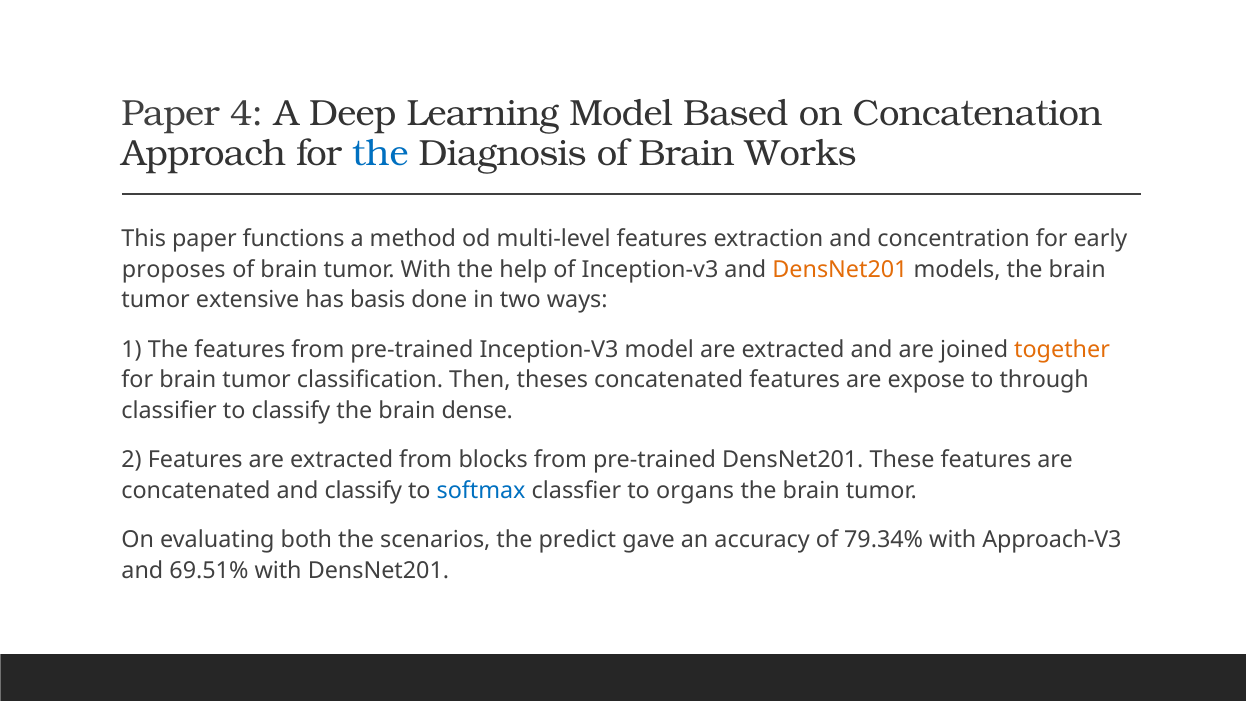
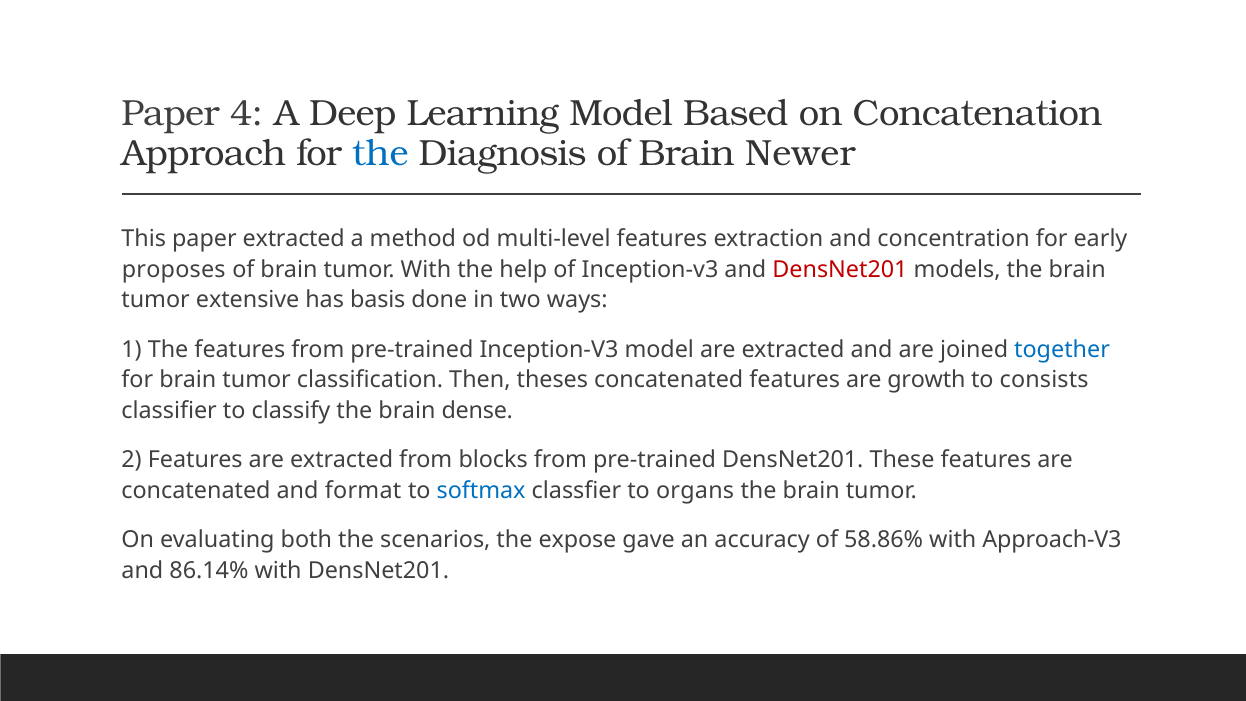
Works: Works -> Newer
paper functions: functions -> extracted
DensNet201 at (840, 269) colour: orange -> red
together colour: orange -> blue
expose: expose -> growth
through: through -> consists
and classify: classify -> format
predict: predict -> expose
79.34%: 79.34% -> 58.86%
69.51%: 69.51% -> 86.14%
